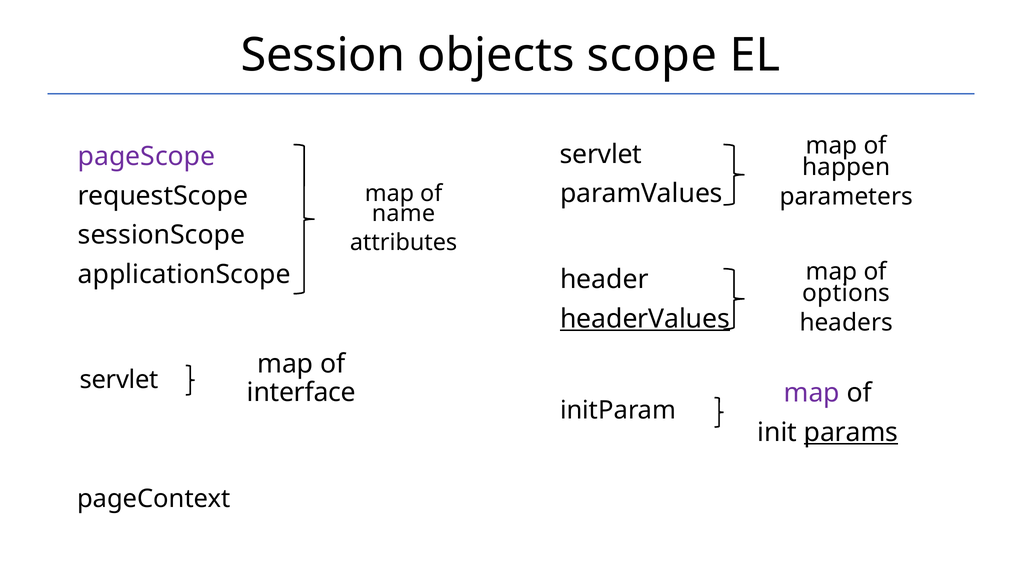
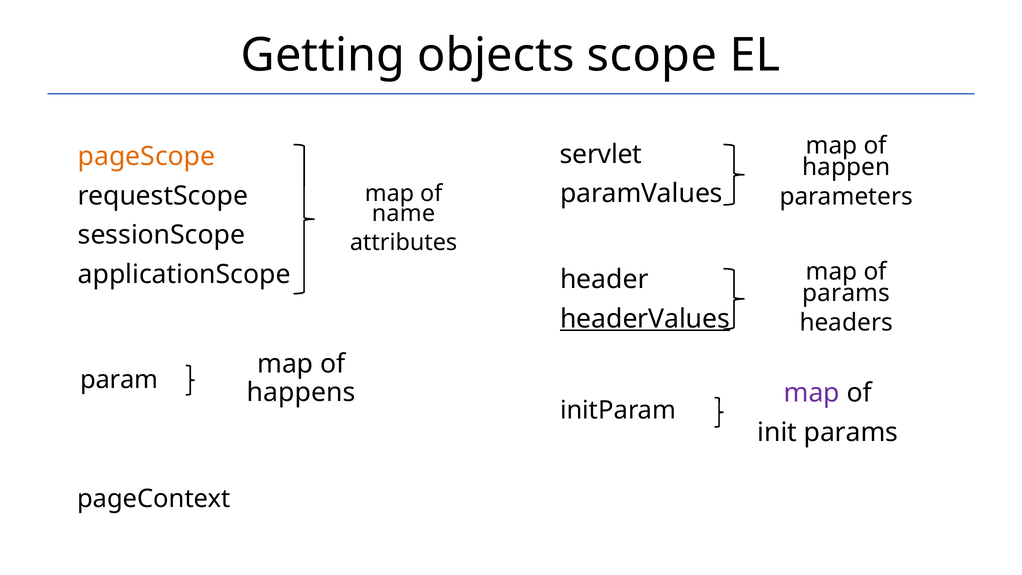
Session: Session -> Getting
pageScope colour: purple -> orange
options at (846, 293): options -> params
servlet at (119, 380): servlet -> param
interface: interface -> happens
params at (851, 432) underline: present -> none
